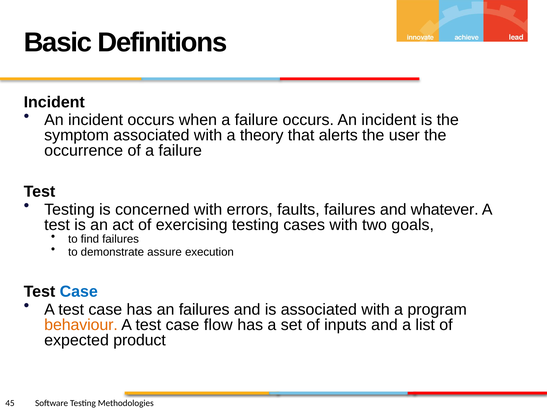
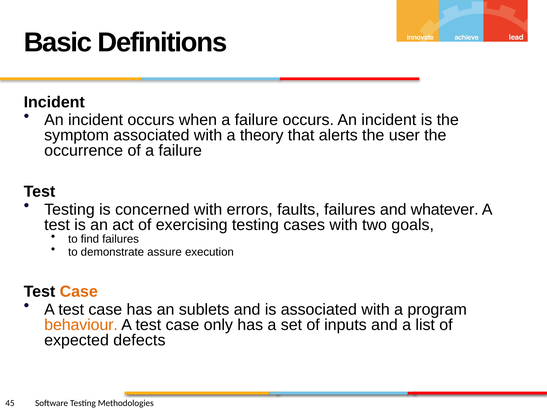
Case at (79, 292) colour: blue -> orange
an failures: failures -> sublets
flow: flow -> only
product: product -> defects
